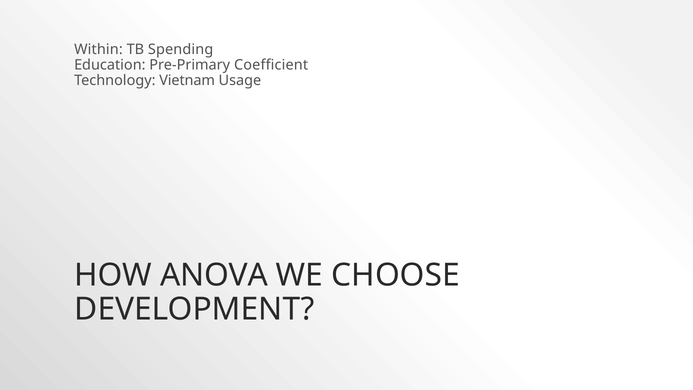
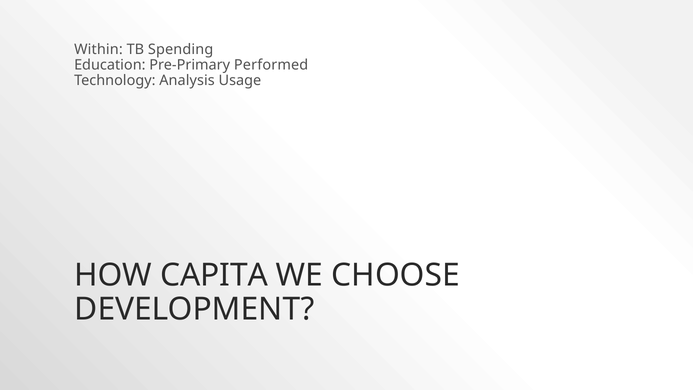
Coefficient: Coefficient -> Performed
Vietnam: Vietnam -> Analysis
ANOVA: ANOVA -> CAPITA
